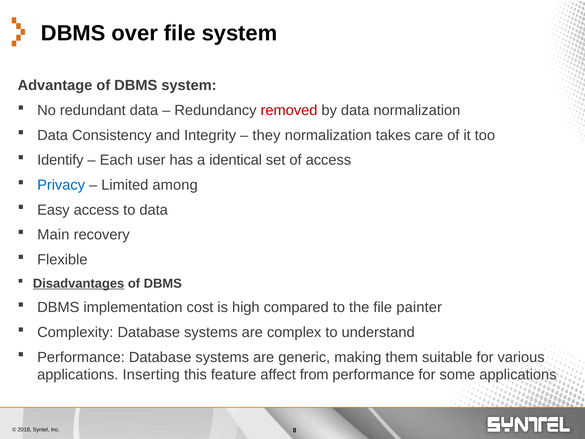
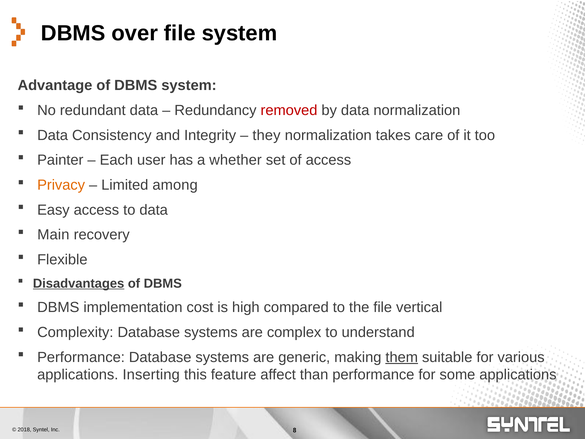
Identify: Identify -> Painter
identical: identical -> whether
Privacy colour: blue -> orange
painter: painter -> vertical
them underline: none -> present
from: from -> than
